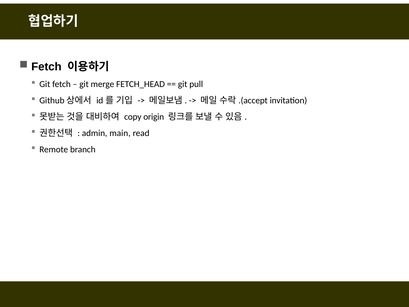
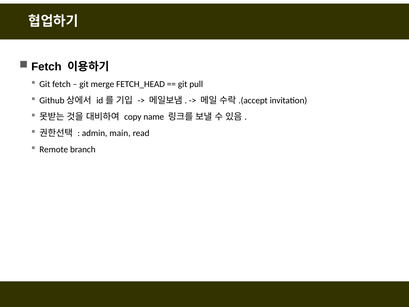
origin: origin -> name
